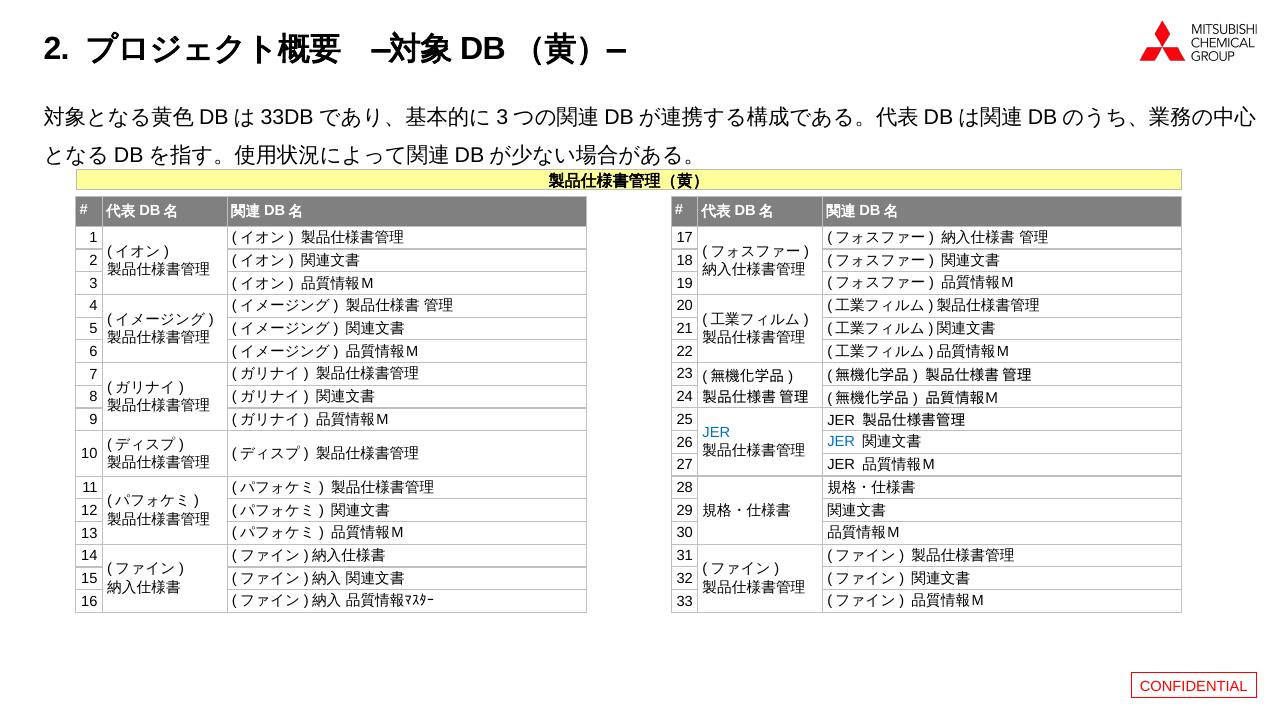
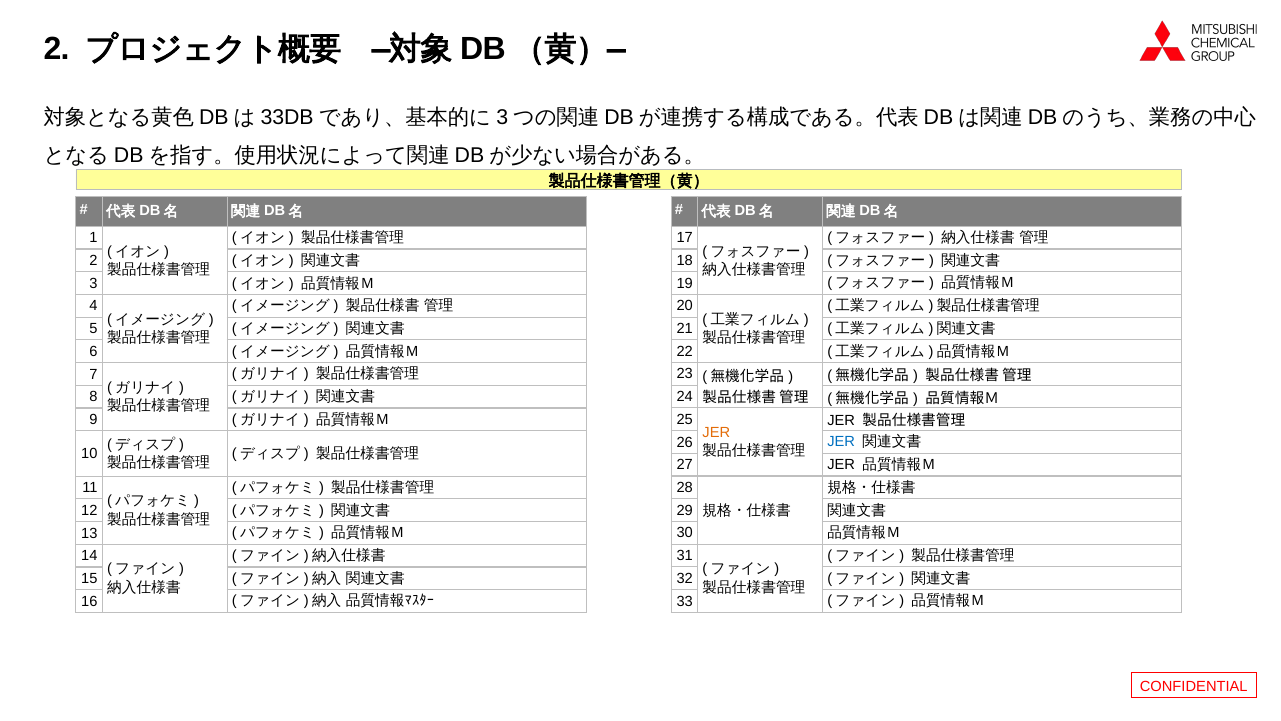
JER at (716, 433) colour: blue -> orange
